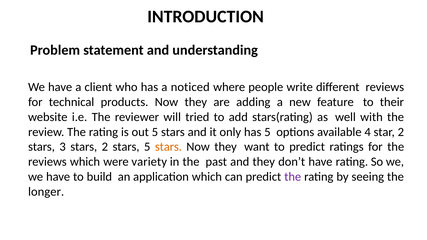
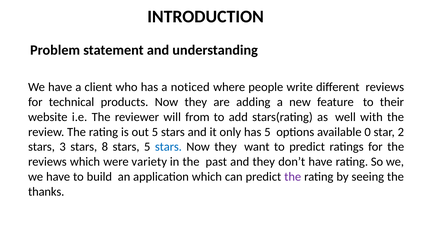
tried: tried -> from
4: 4 -> 0
stars 2: 2 -> 8
stars at (168, 147) colour: orange -> blue
longer: longer -> thanks
